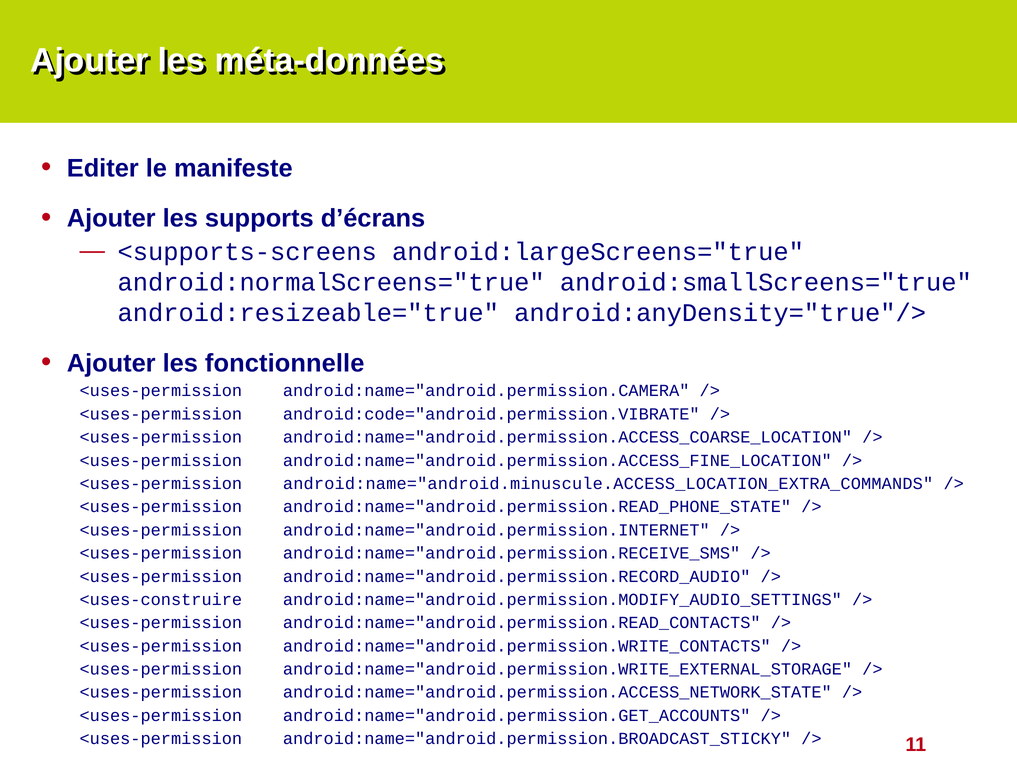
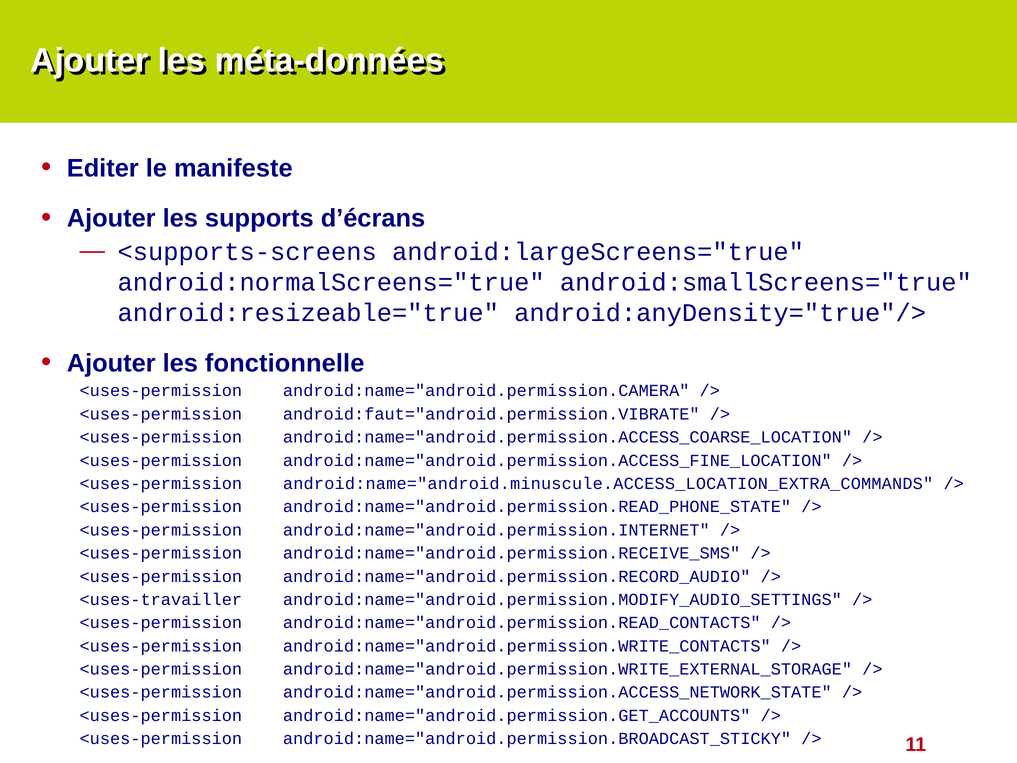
android:code="android.permission.VIBRATE: android:code="android.permission.VIBRATE -> android:faut="android.permission.VIBRATE
<uses-construire: <uses-construire -> <uses-travailler
